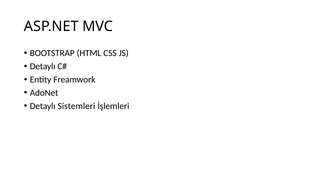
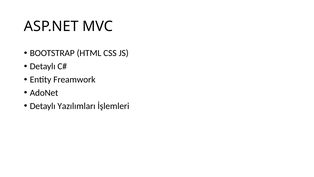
Sistemleri: Sistemleri -> Yazılımları
